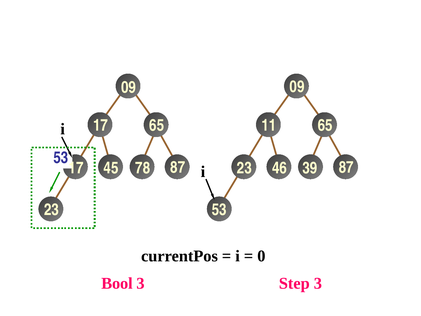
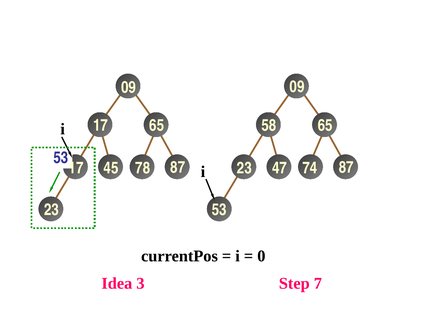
11: 11 -> 58
46: 46 -> 47
39: 39 -> 74
Bool: Bool -> Idea
Step 3: 3 -> 7
